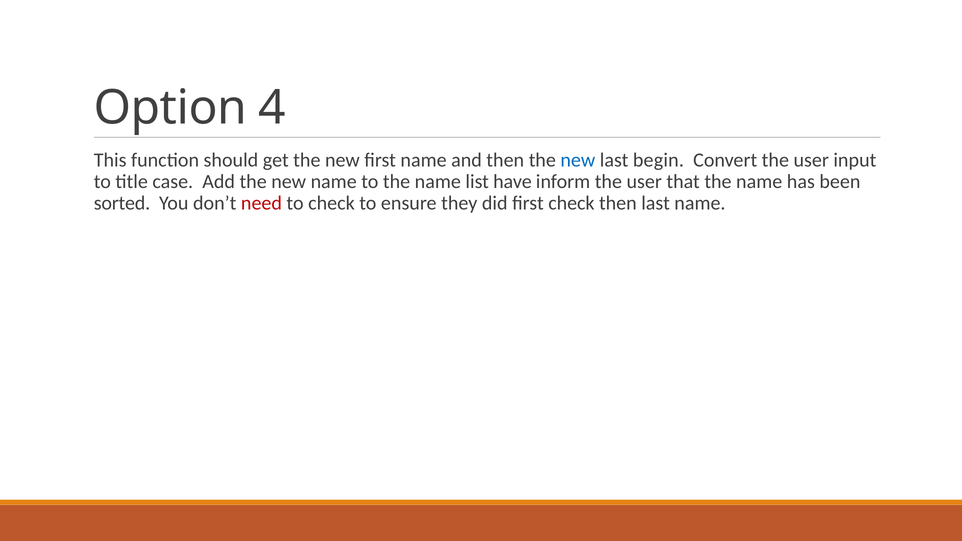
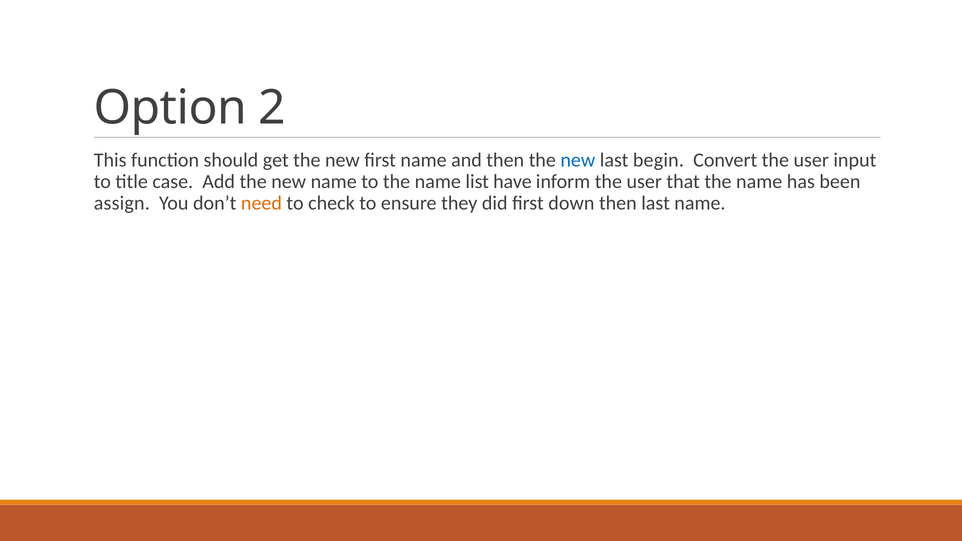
4: 4 -> 2
sorted: sorted -> assign
need colour: red -> orange
first check: check -> down
